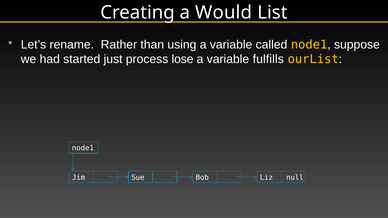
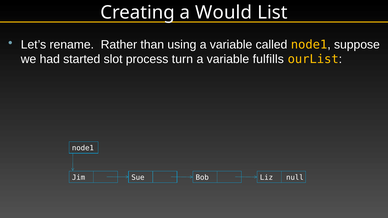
just: just -> slot
lose: lose -> turn
